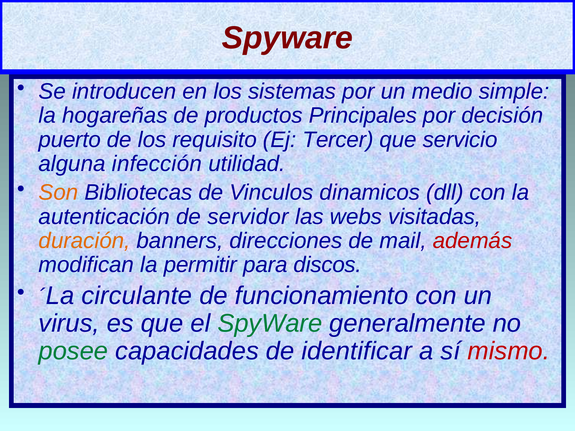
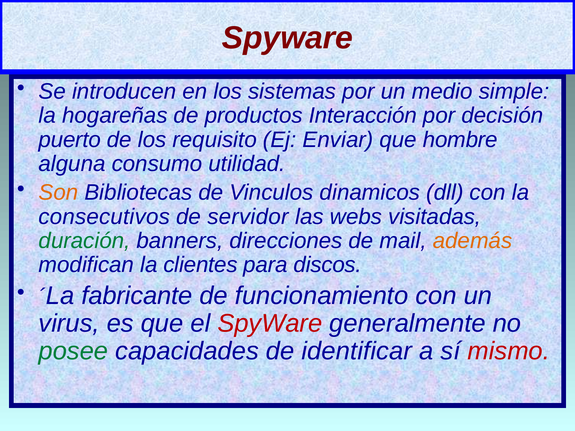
Principales: Principales -> Interacción
Tercer: Tercer -> Enviar
servicio: servicio -> hombre
infección: infección -> consumo
autenticación: autenticación -> consecutivos
duración colour: orange -> green
además colour: red -> orange
permitir: permitir -> clientes
circulante: circulante -> fabricante
SpyWare at (270, 324) colour: green -> red
